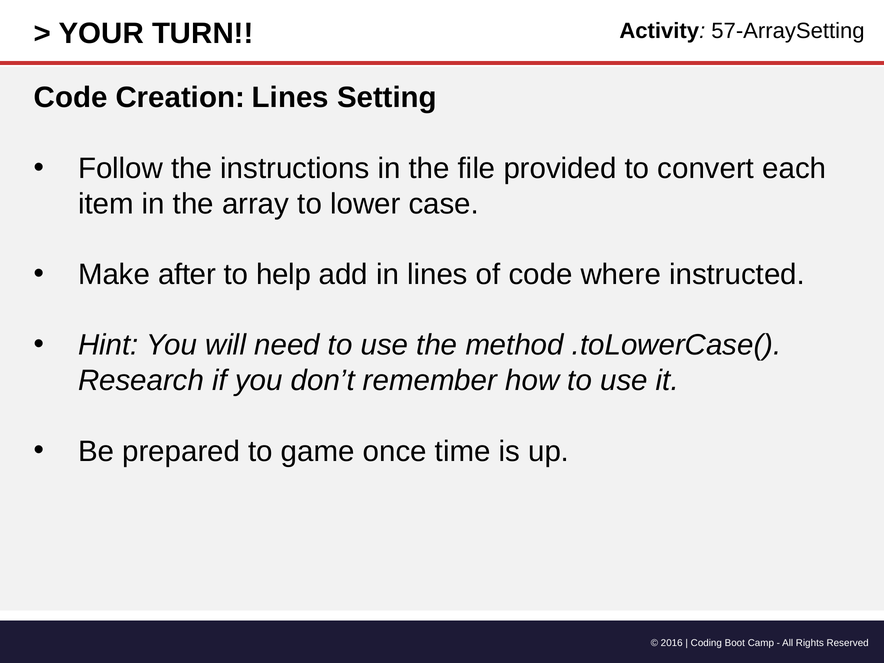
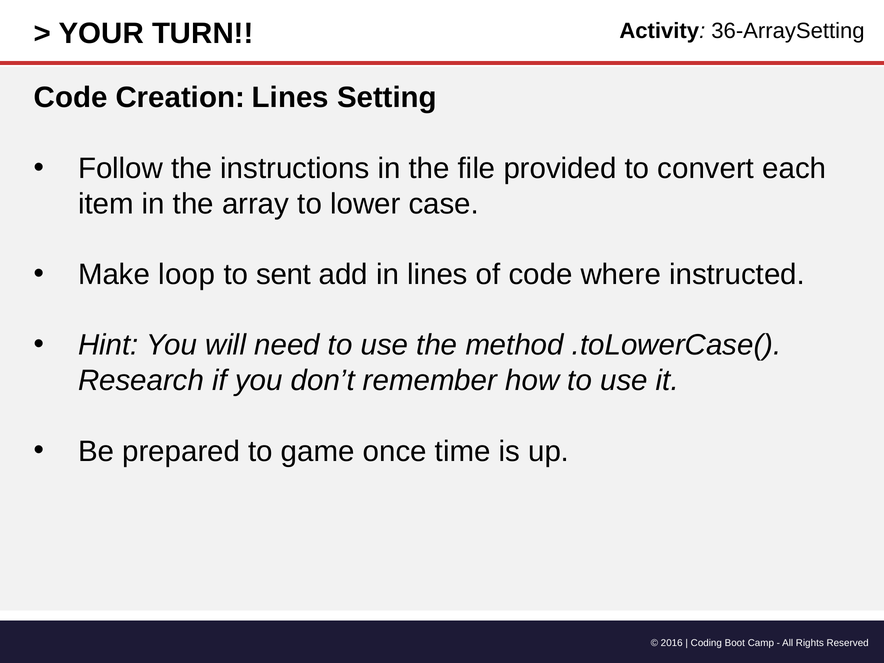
57-ArraySetting: 57-ArraySetting -> 36-ArraySetting
after: after -> loop
help: help -> sent
